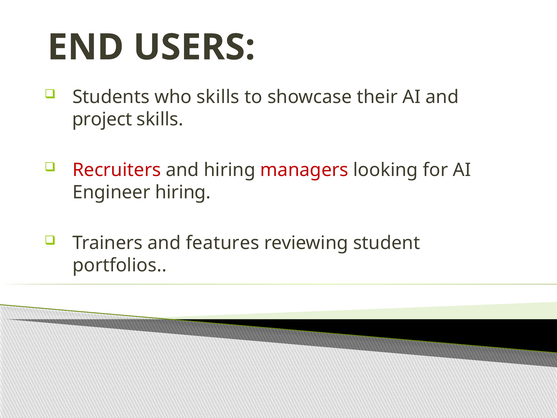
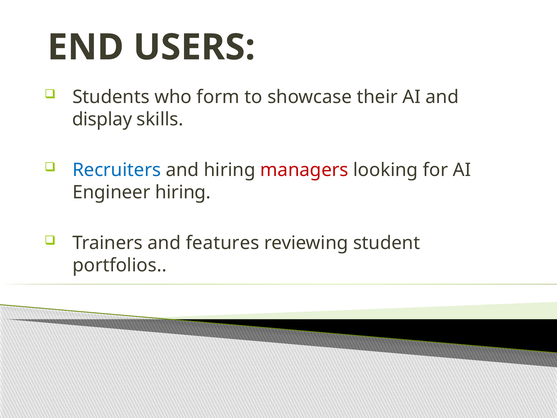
who skills: skills -> form
project: project -> display
Recruiters colour: red -> blue
